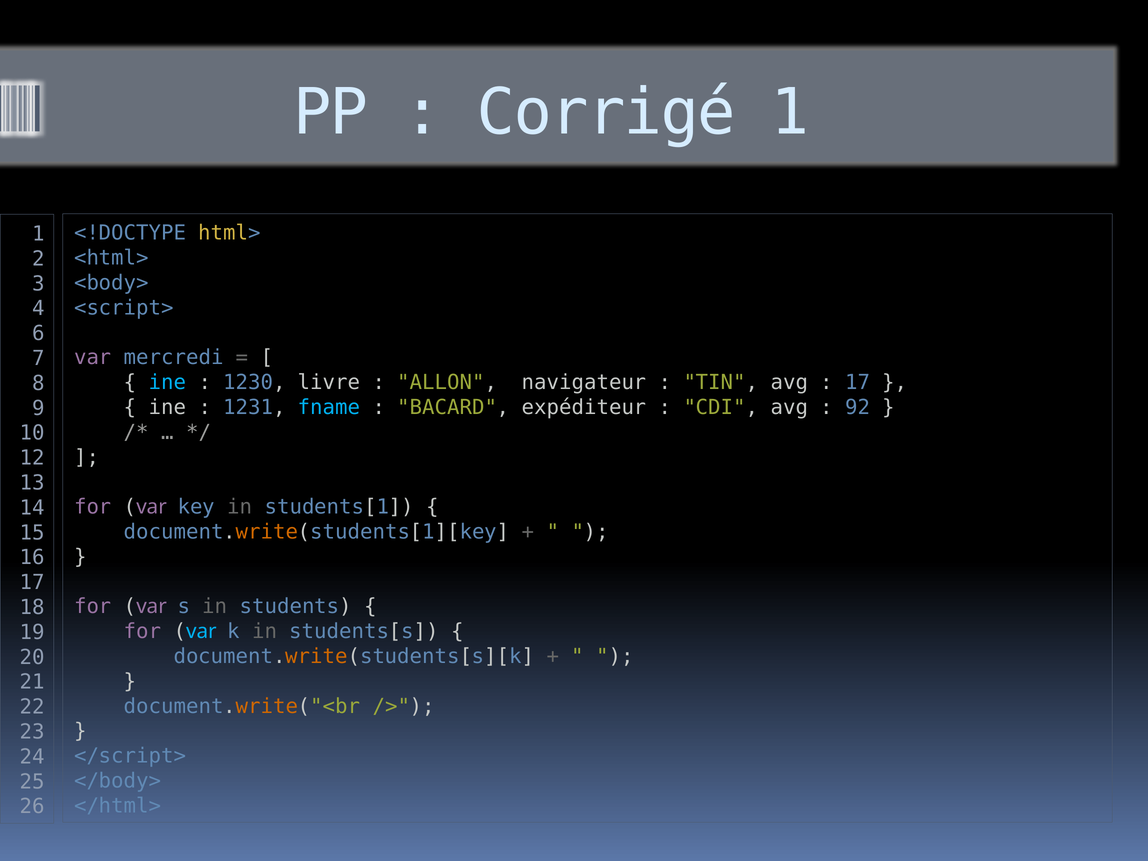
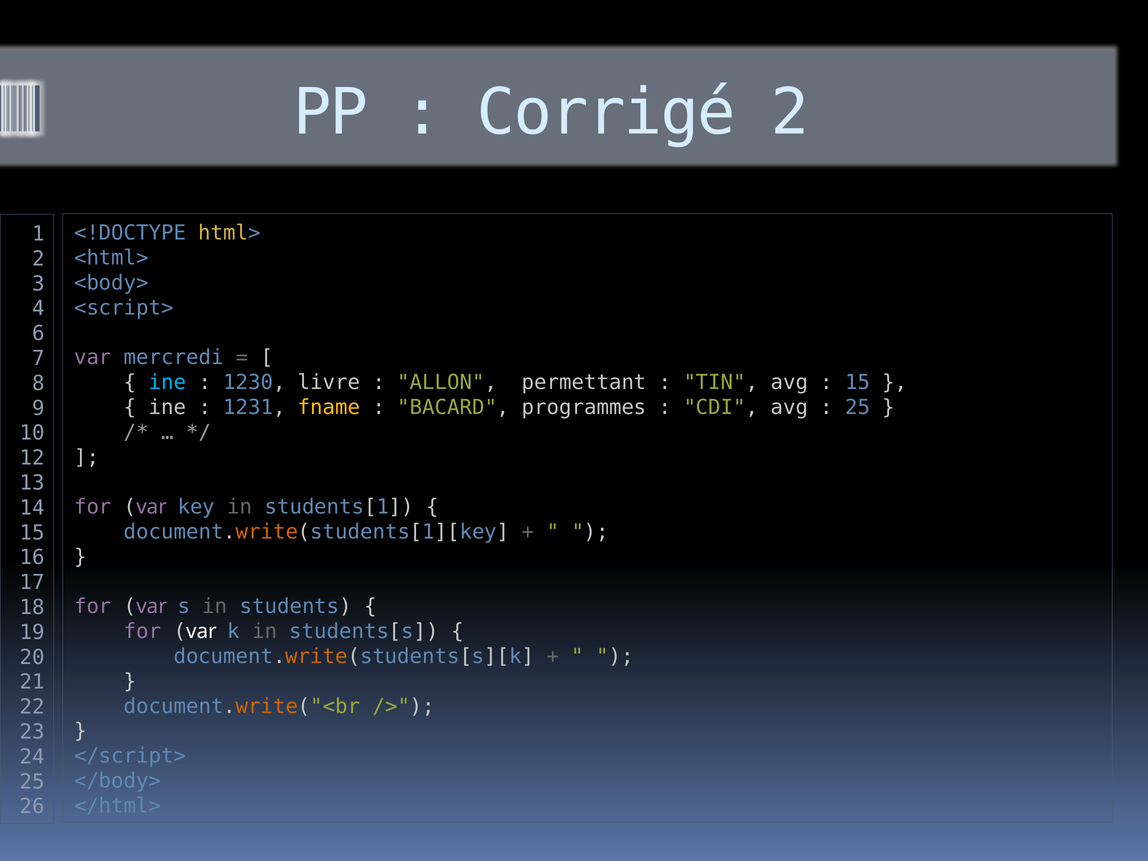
Corrigé 1: 1 -> 2
navigateur: navigateur -> permettant
17 at (858, 382): 17 -> 15
fname colour: light blue -> yellow
expéditeur: expéditeur -> programmes
92 at (858, 407): 92 -> 25
var at (201, 632) colour: light blue -> white
